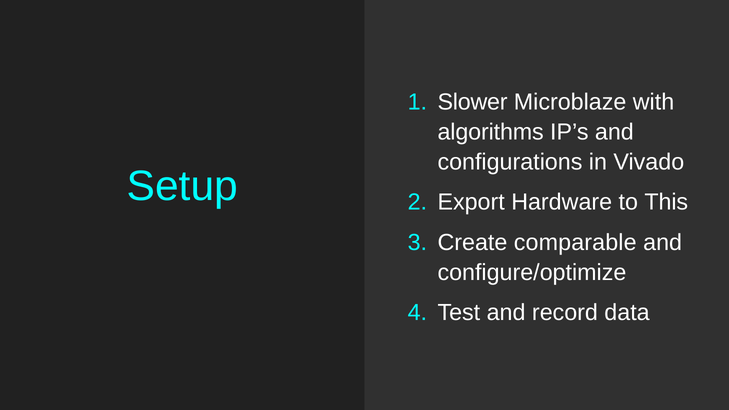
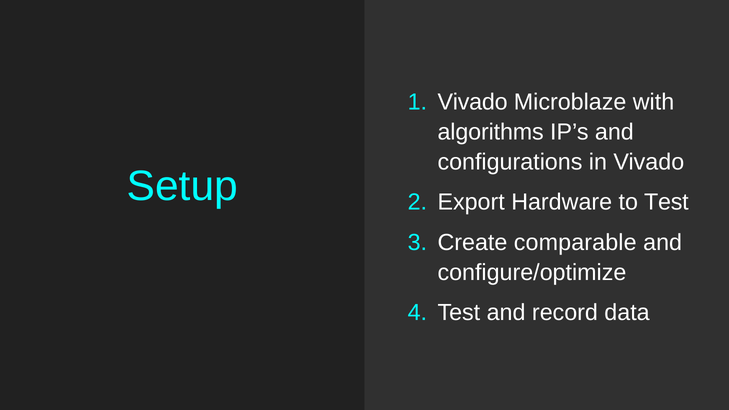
Slower at (473, 102): Slower -> Vivado
to This: This -> Test
